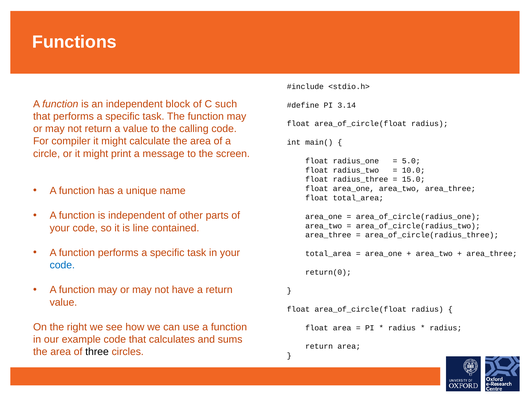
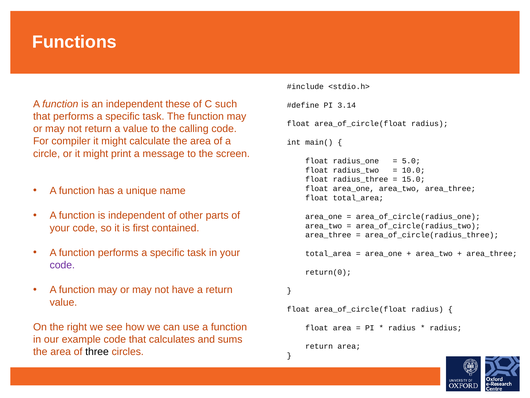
block: block -> these
line: line -> first
code at (62, 265) colour: blue -> purple
